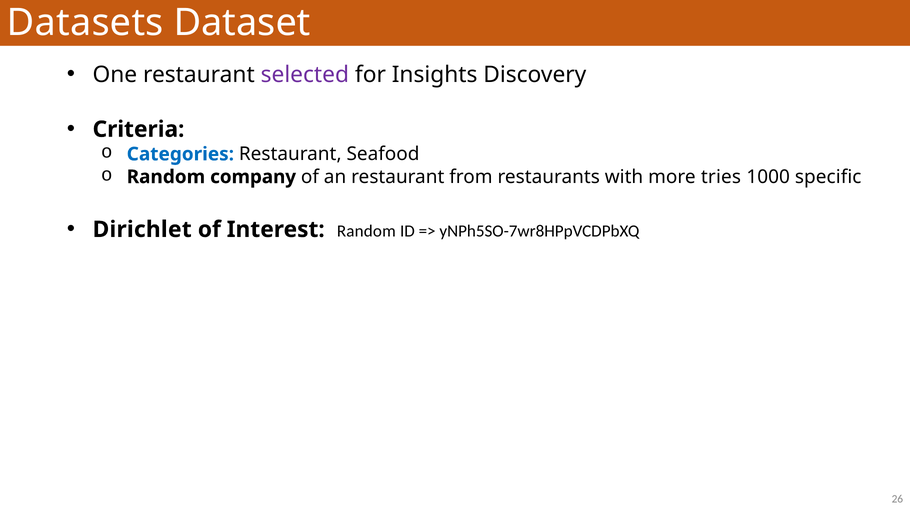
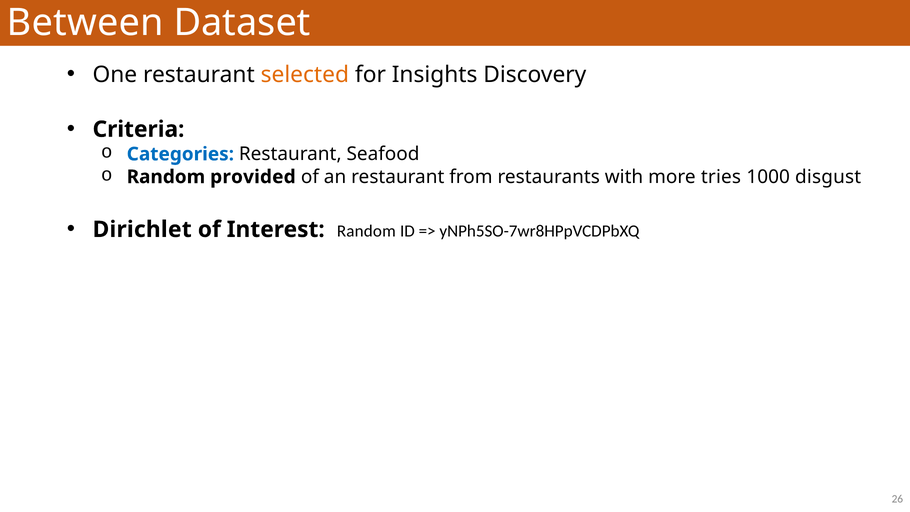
Datasets: Datasets -> Between
selected colour: purple -> orange
company: company -> provided
specific: specific -> disgust
